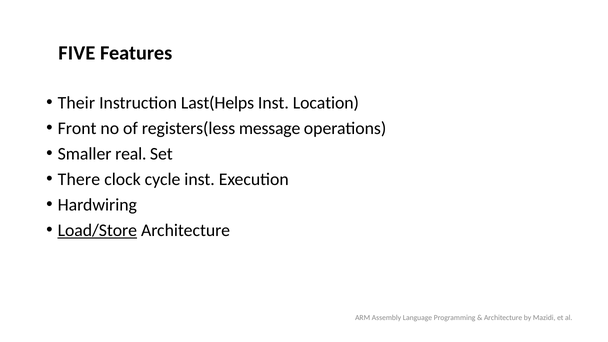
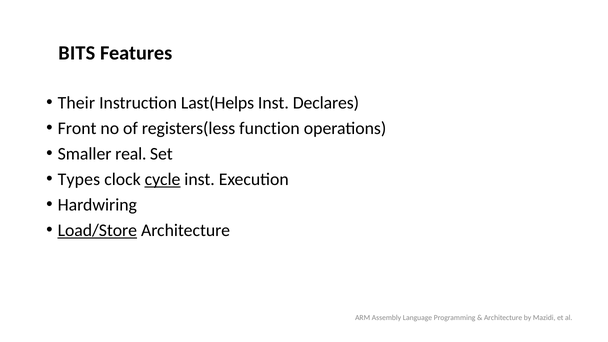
FIVE: FIVE -> BITS
Location: Location -> Declares
message: message -> function
There: There -> Types
cycle underline: none -> present
